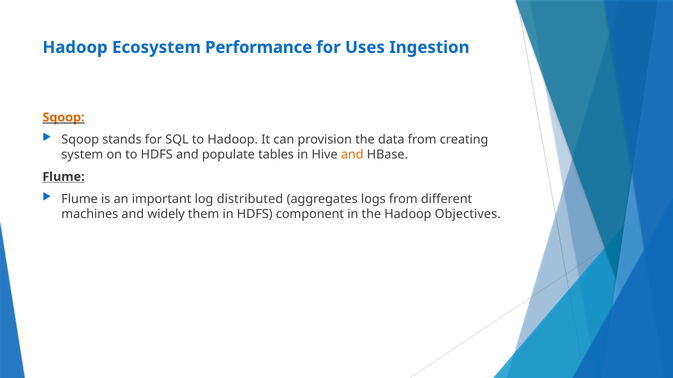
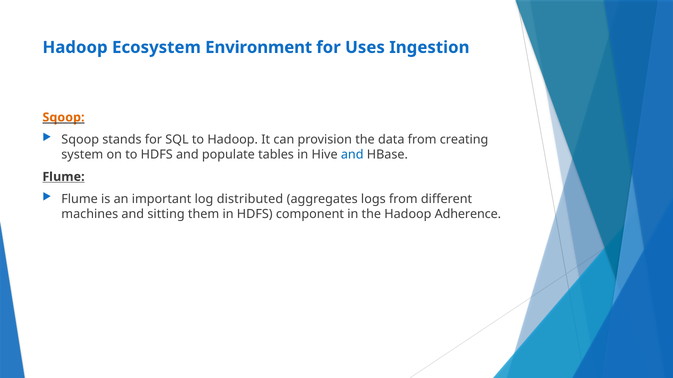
Performance: Performance -> Environment
and at (352, 155) colour: orange -> blue
widely: widely -> sitting
Objectives: Objectives -> Adherence
